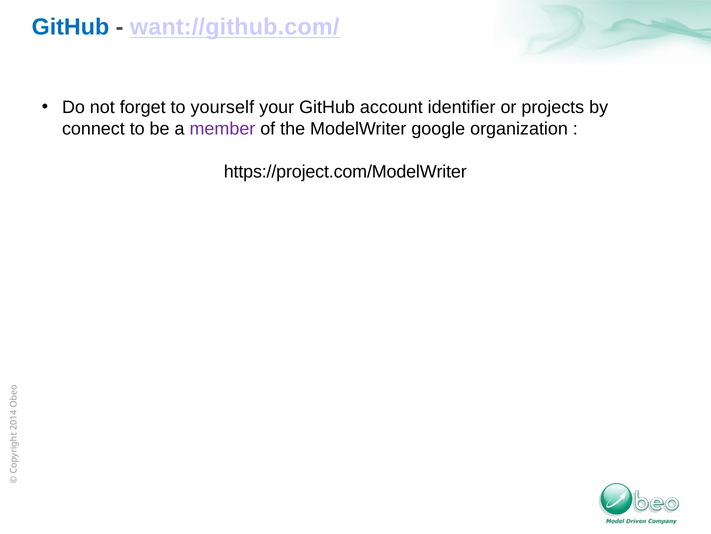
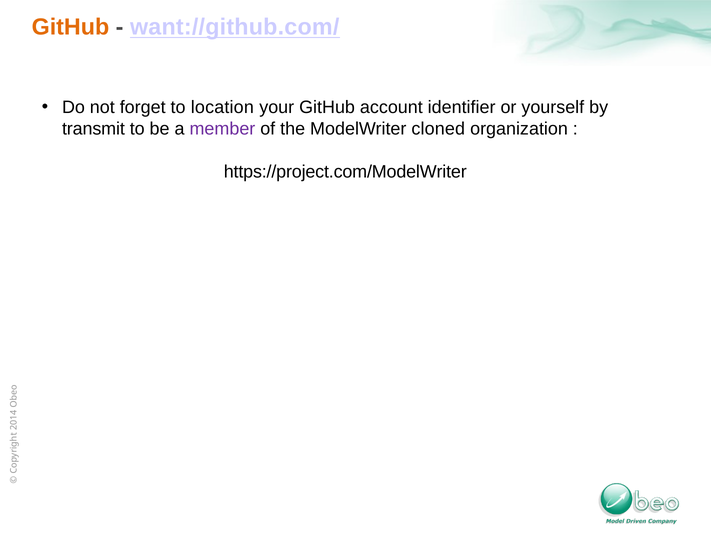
GitHub at (70, 27) colour: blue -> orange
yourself: yourself -> location
projects: projects -> yourself
connect: connect -> transmit
google: google -> cloned
